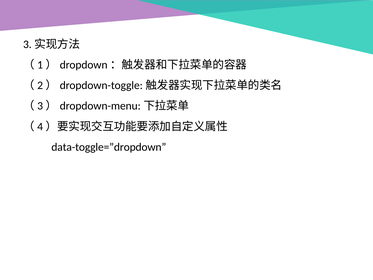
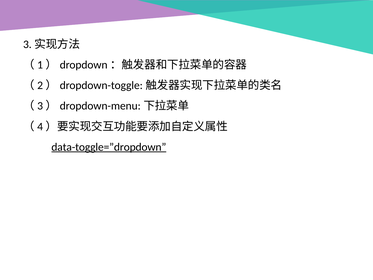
data-toggle=”dropdown underline: none -> present
